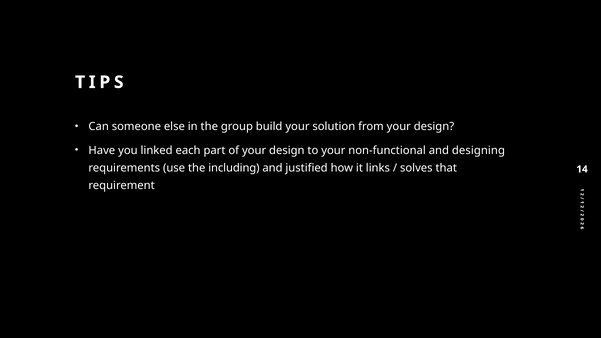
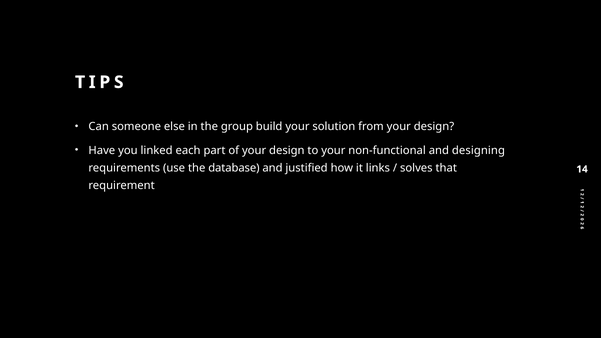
including: including -> database
